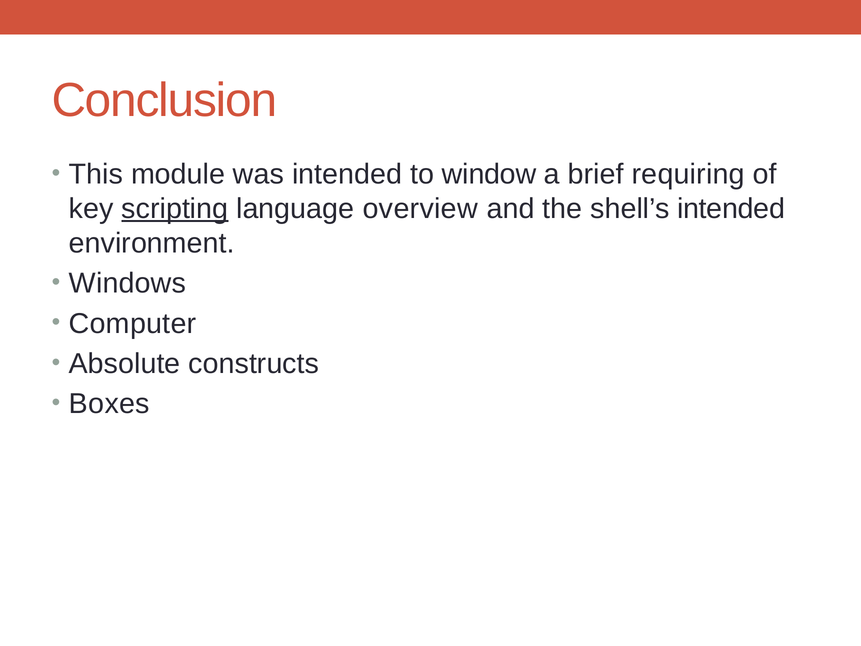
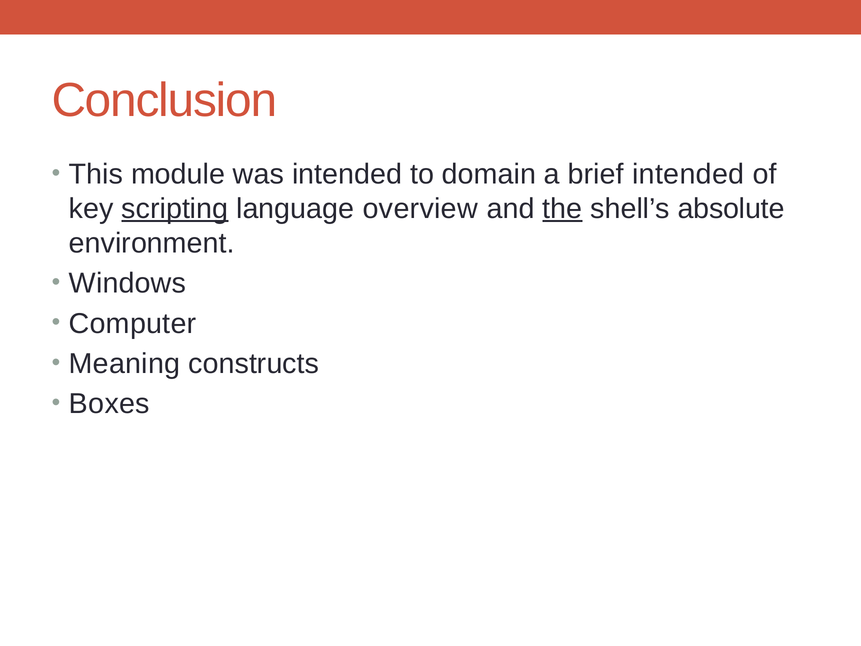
window: window -> domain
brief requiring: requiring -> intended
the underline: none -> present
shell’s intended: intended -> absolute
Absolute: Absolute -> Meaning
